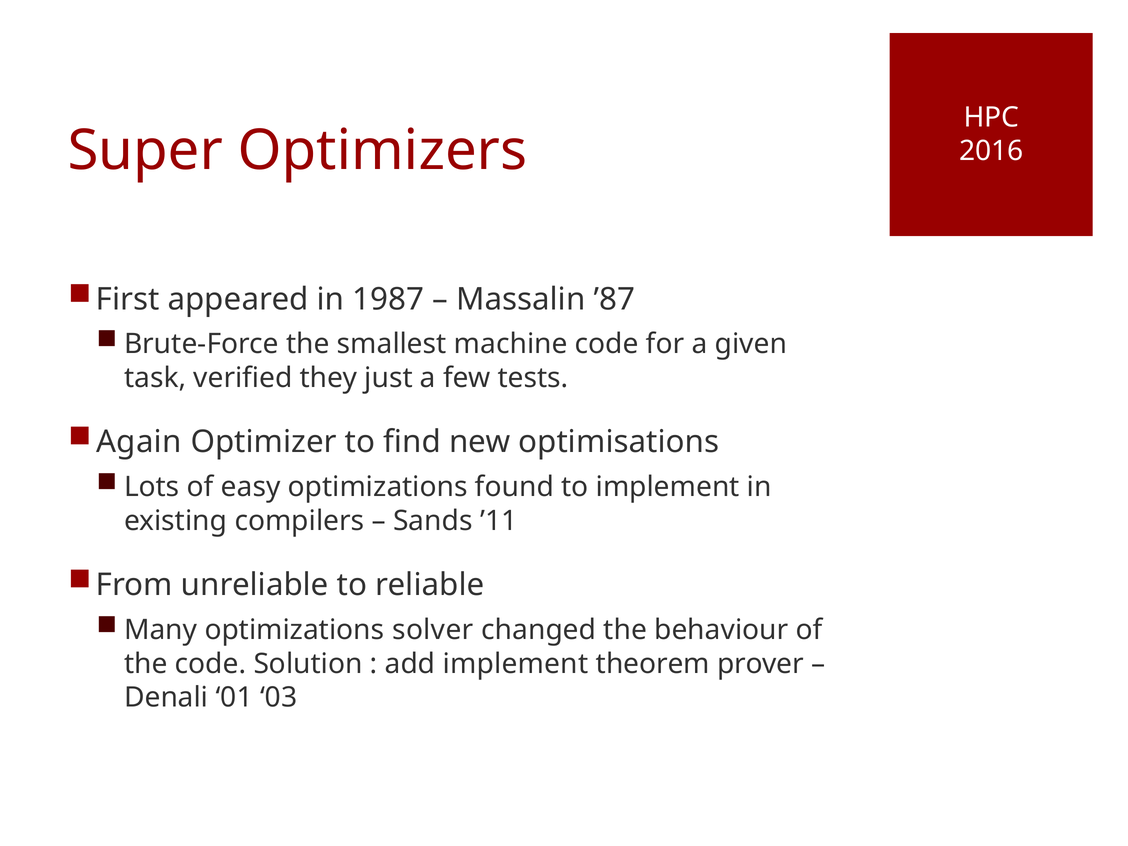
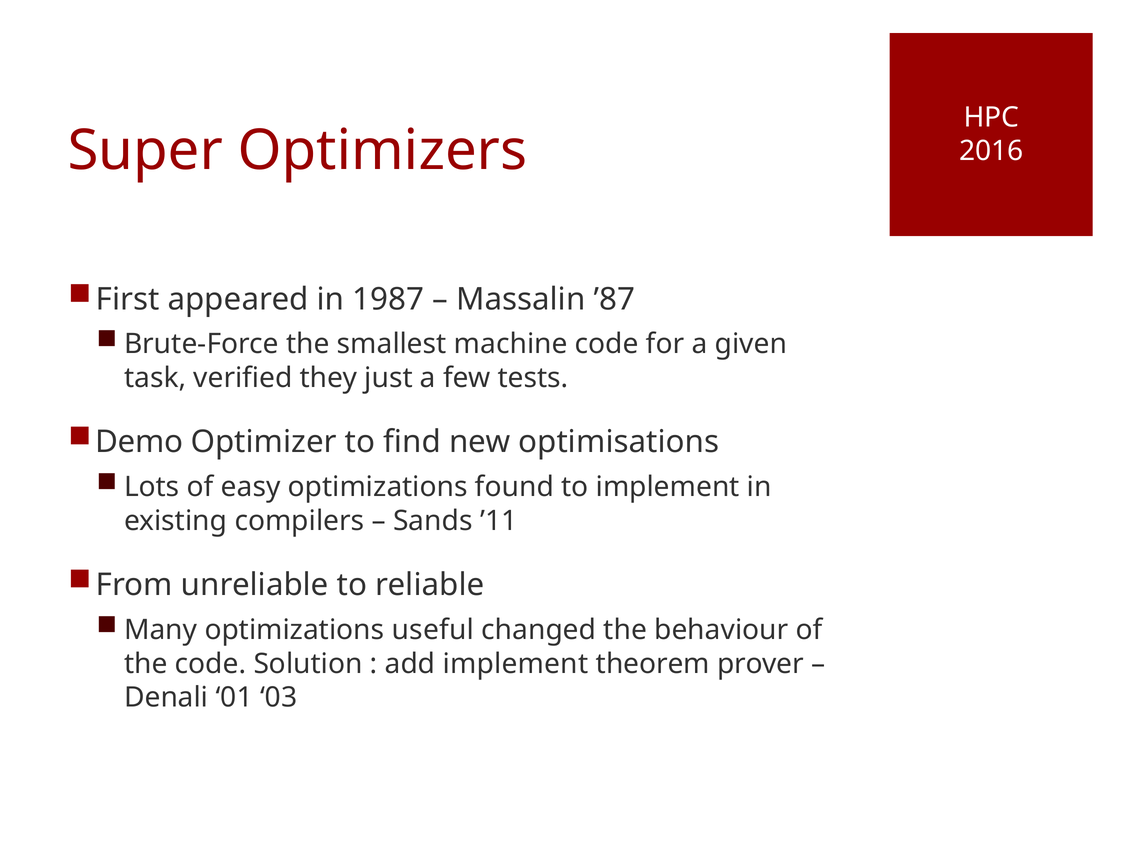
Again: Again -> Demo
solver: solver -> useful
